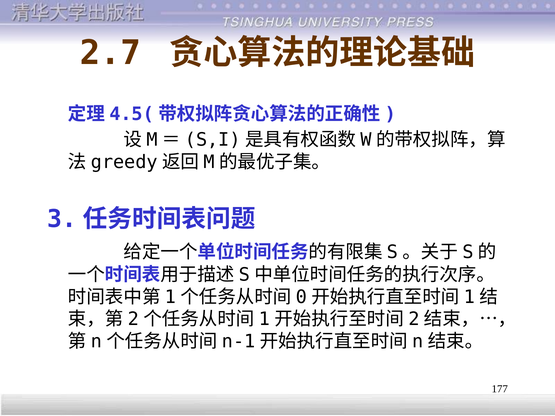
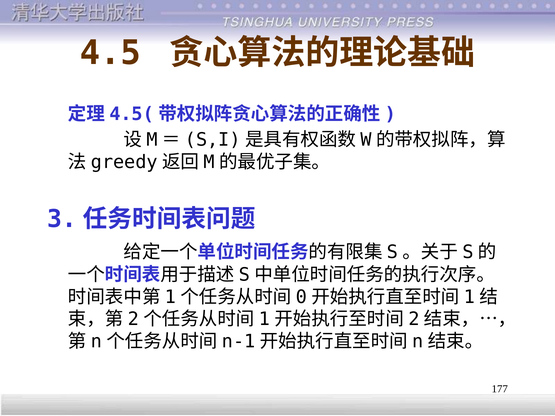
2.7: 2.7 -> 4.5
